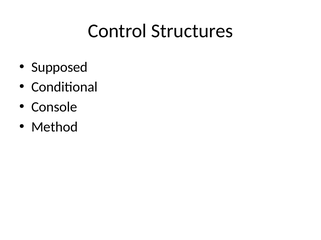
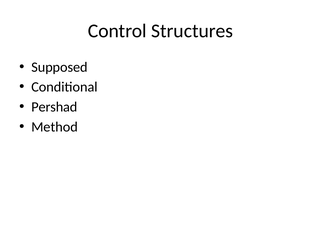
Console: Console -> Pershad
